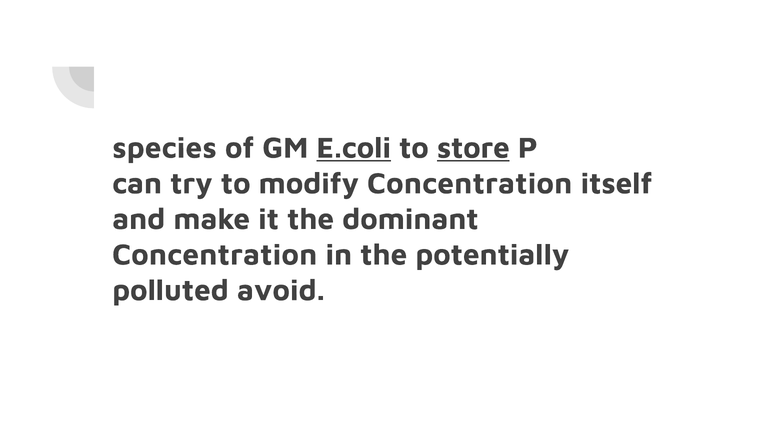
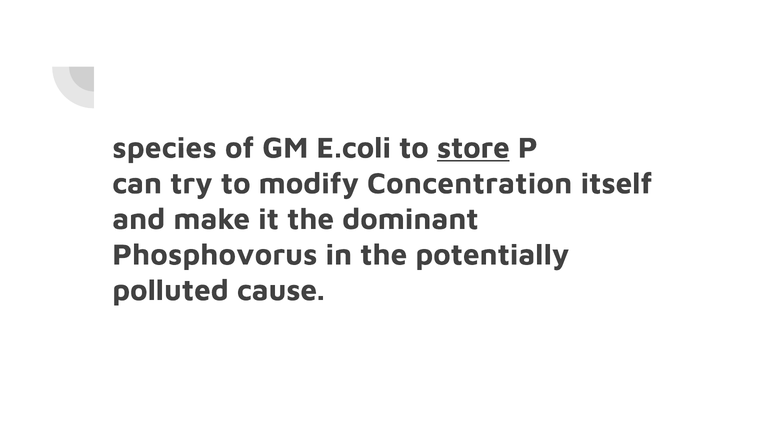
E.coli underline: present -> none
Concentration at (215, 255): Concentration -> Phosphovorus
avoid: avoid -> cause
